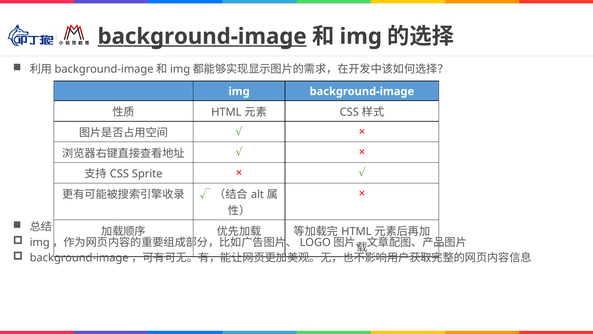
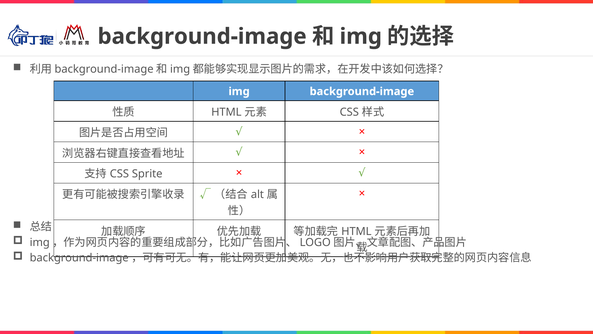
background-image at (202, 36) underline: present -> none
